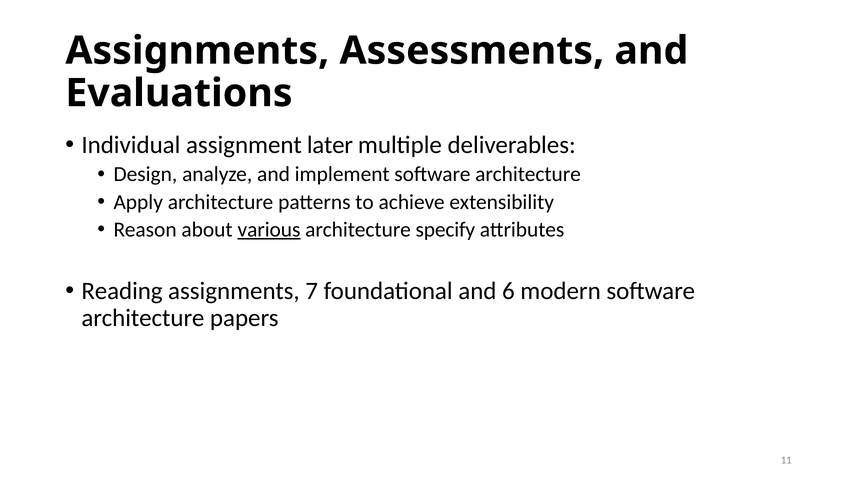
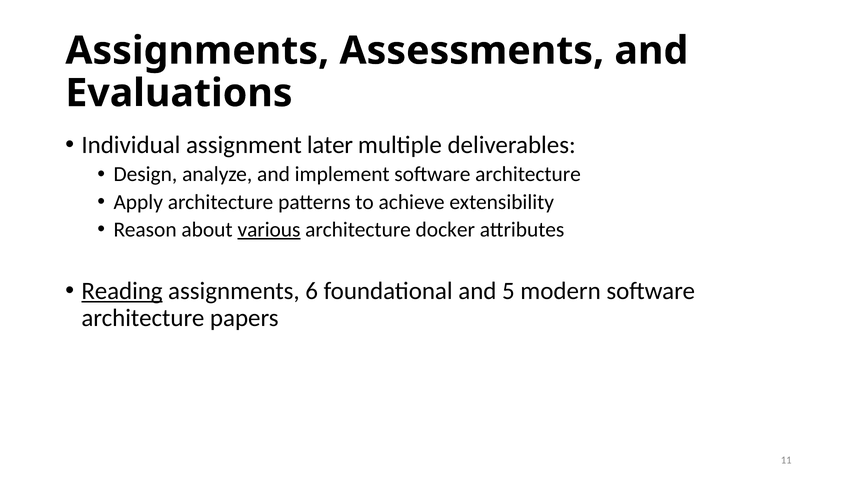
specify: specify -> docker
Reading underline: none -> present
7: 7 -> 6
6: 6 -> 5
